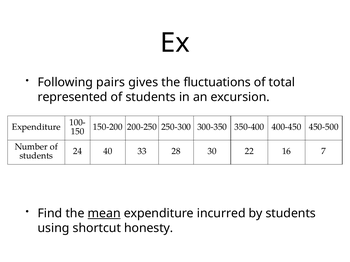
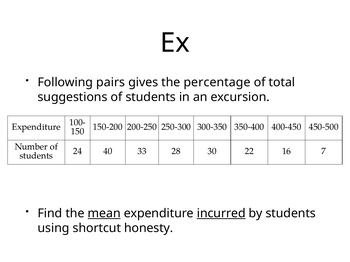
fluctuations: fluctuations -> percentage
represented: represented -> suggestions
incurred underline: none -> present
